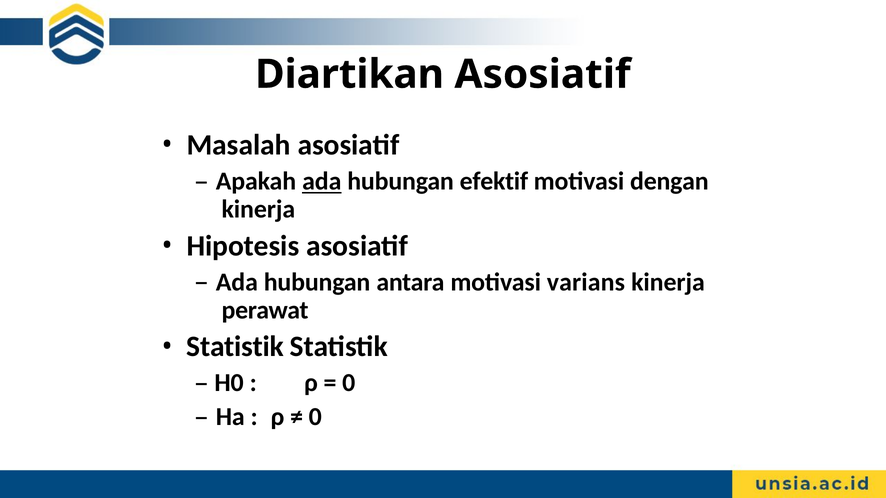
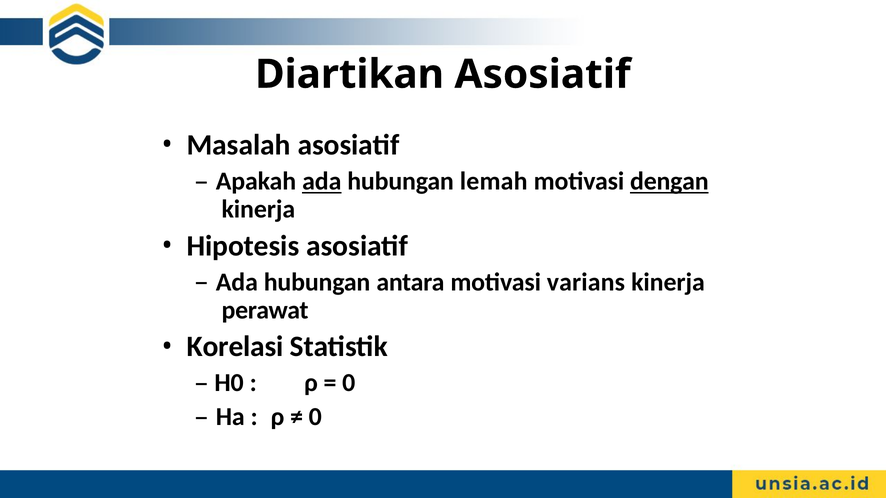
efektif: efektif -> lemah
dengan underline: none -> present
Statistik at (235, 347): Statistik -> Korelasi
